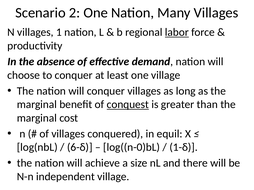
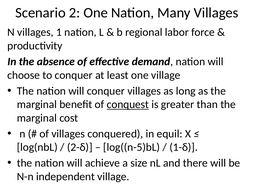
labor underline: present -> none
6-δ: 6-δ -> 2-δ
log((n-0)bL: log((n-0)bL -> log((n-5)bL
